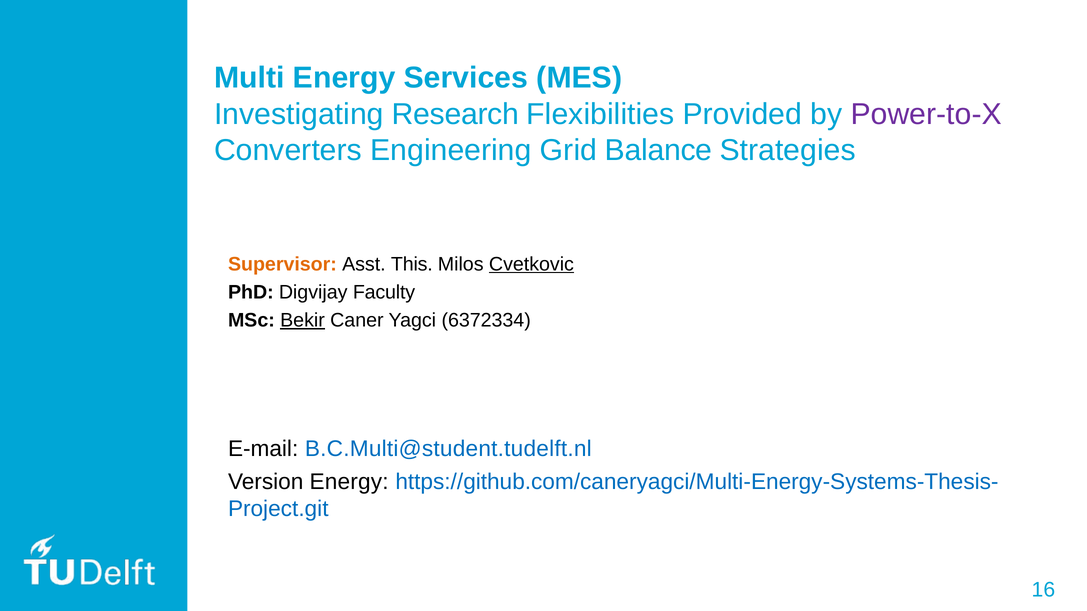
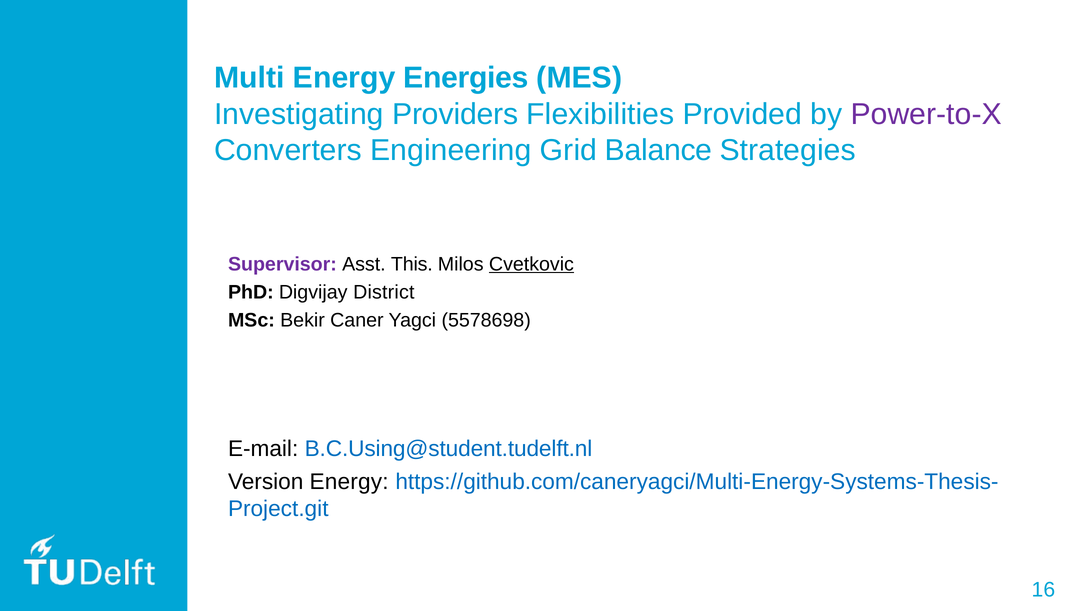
Services: Services -> Energies
Research: Research -> Providers
Supervisor colour: orange -> purple
Faculty: Faculty -> District
Bekir underline: present -> none
6372334: 6372334 -> 5578698
B.C.Multi@student.tudelft.nl: B.C.Multi@student.tudelft.nl -> B.C.Using@student.tudelft.nl
